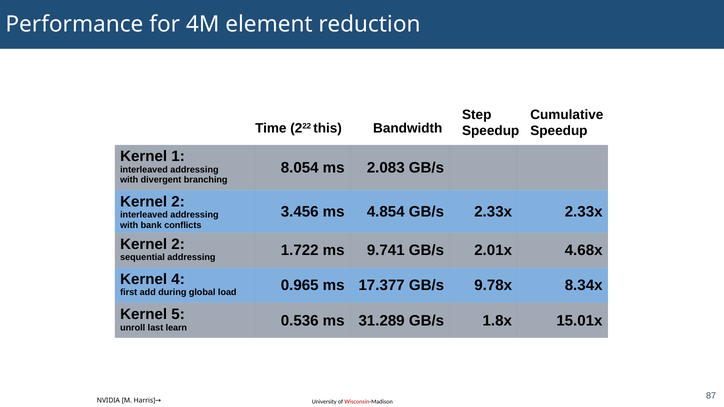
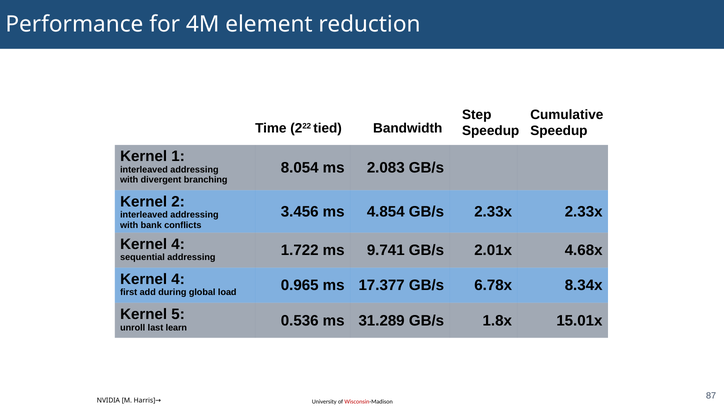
this: this -> tied
2 at (178, 244): 2 -> 4
9.78x: 9.78x -> 6.78x
